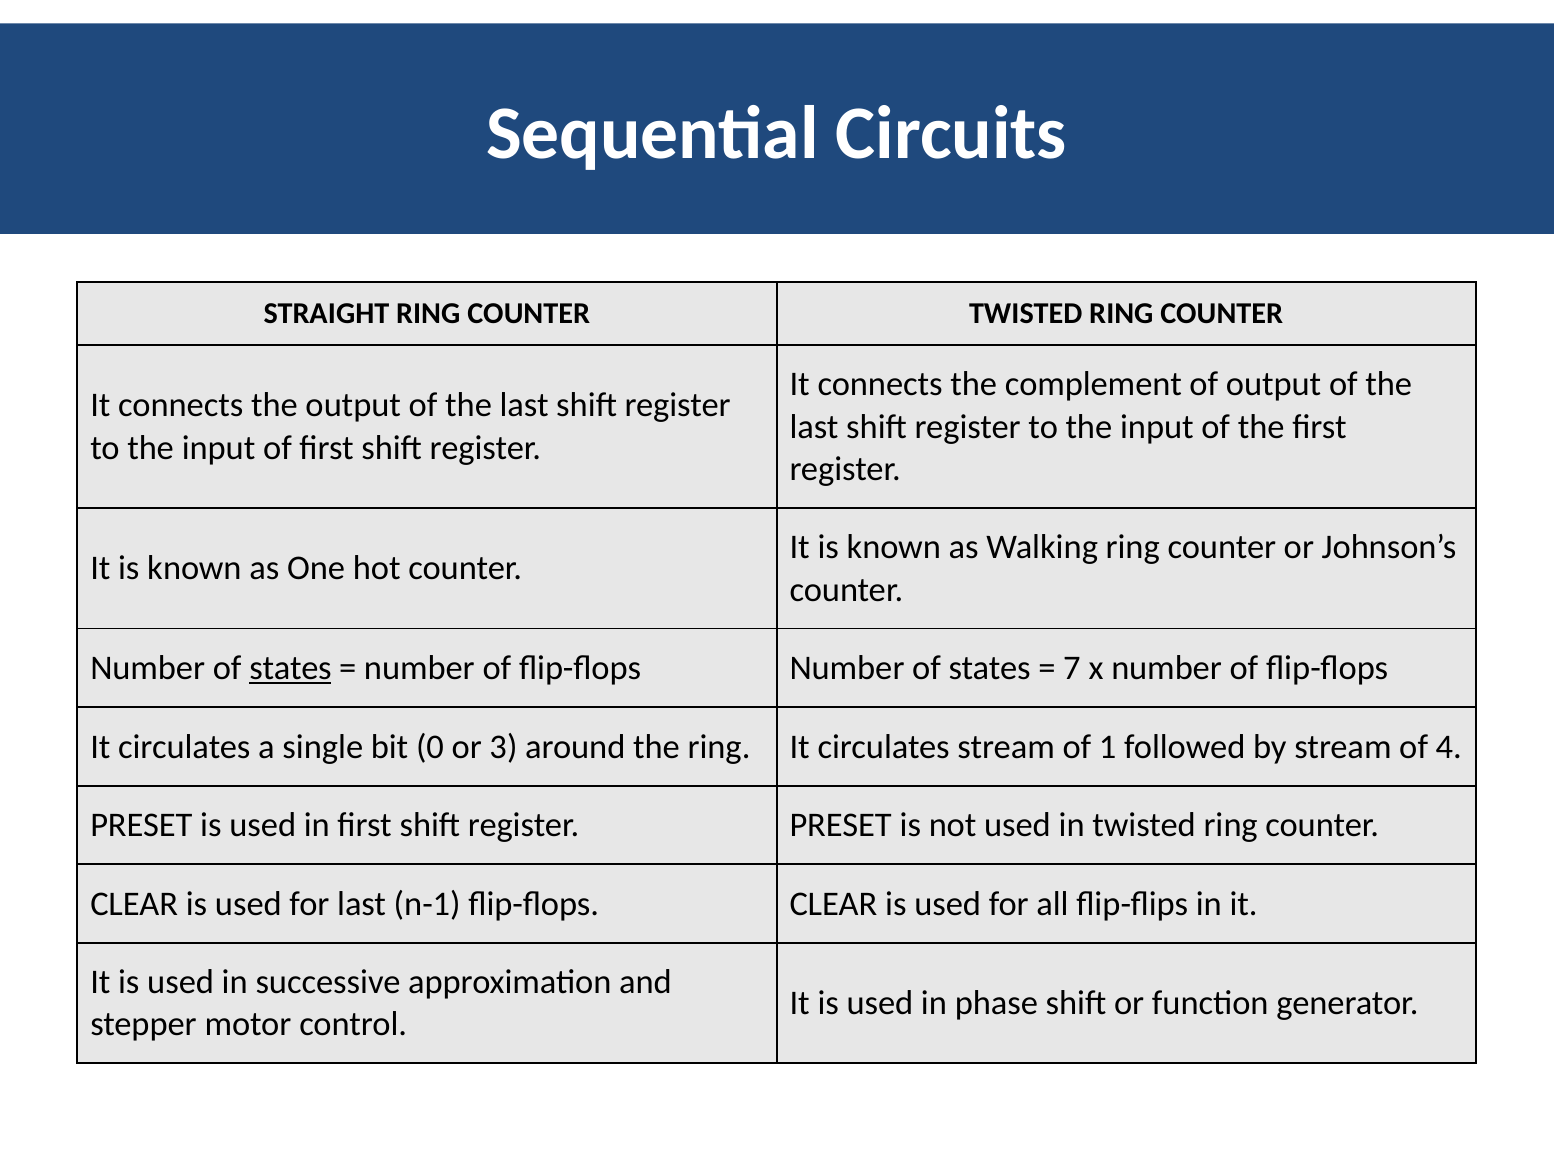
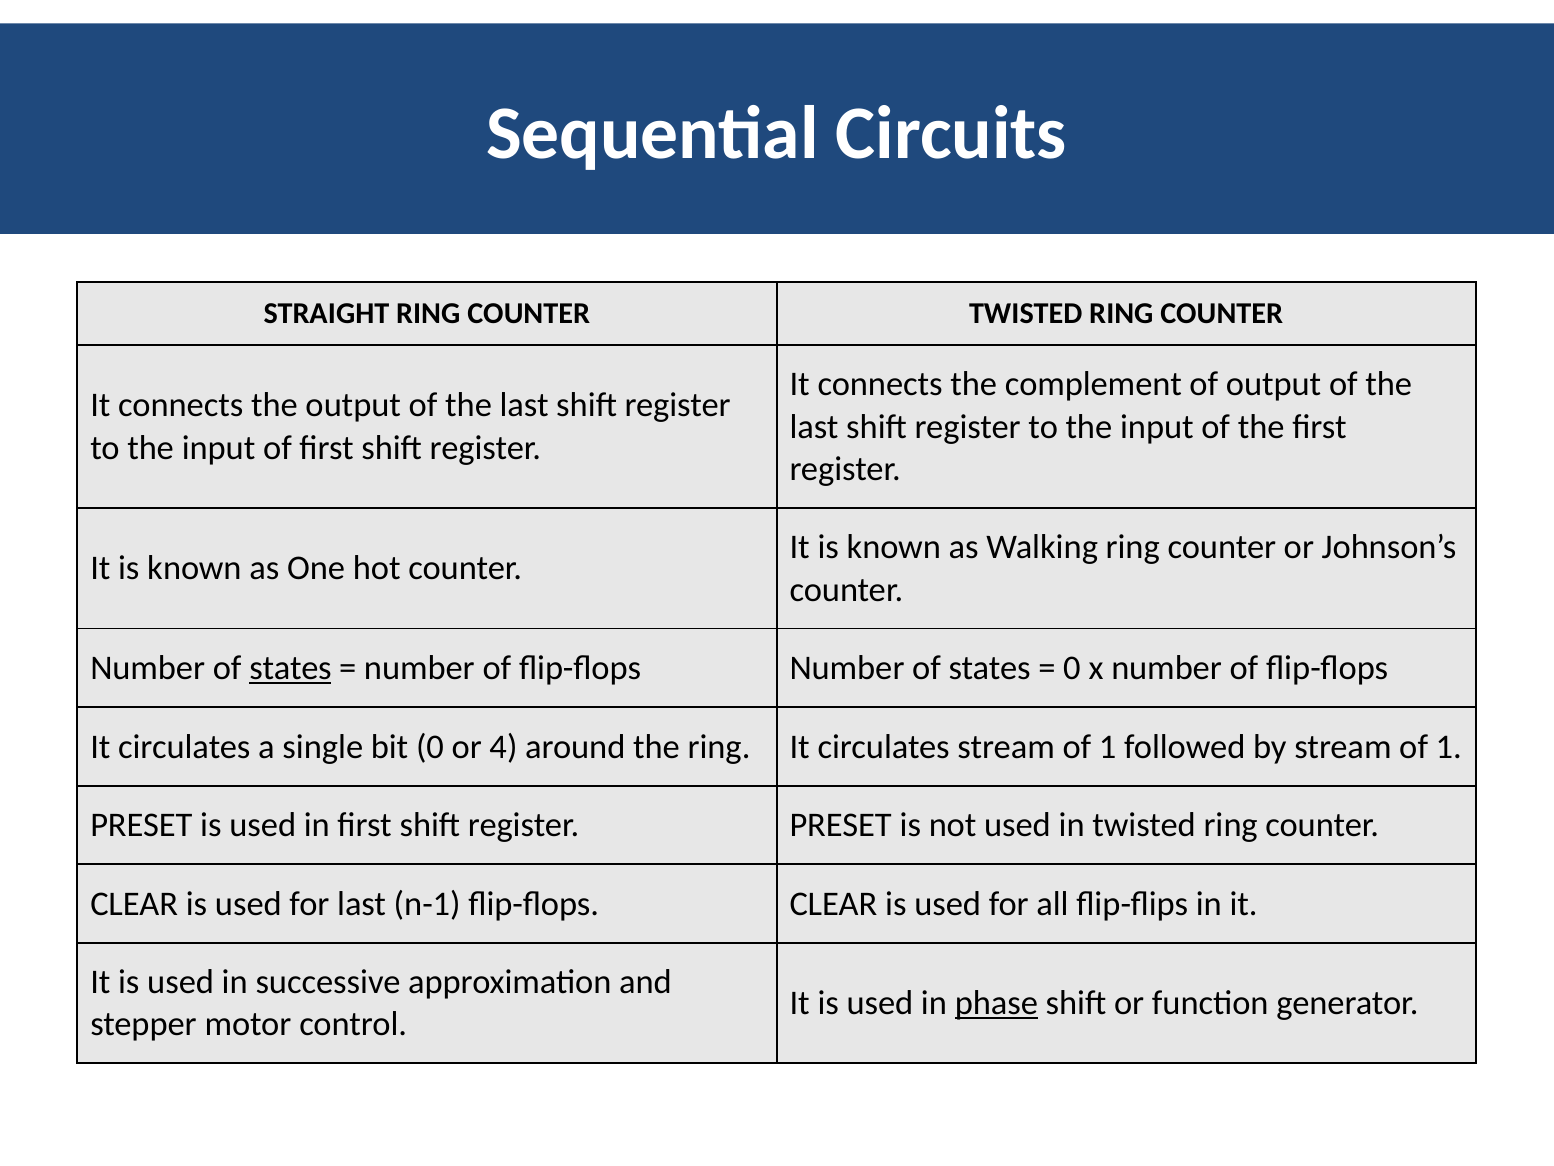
7 at (1072, 668): 7 -> 0
3: 3 -> 4
by stream of 4: 4 -> 1
phase underline: none -> present
